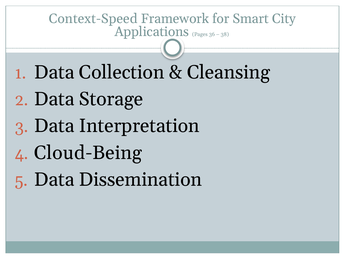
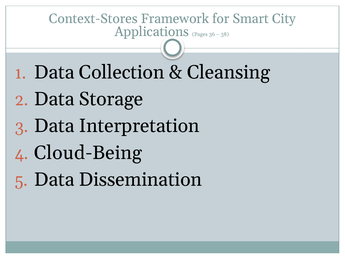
Context-Speed: Context-Speed -> Context-Stores
